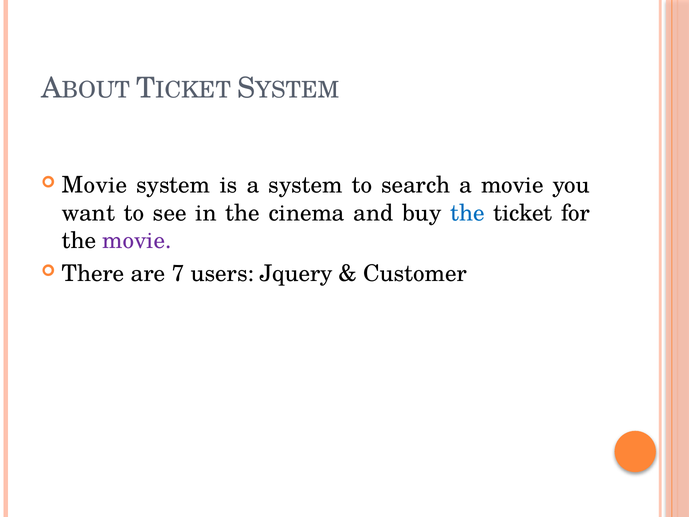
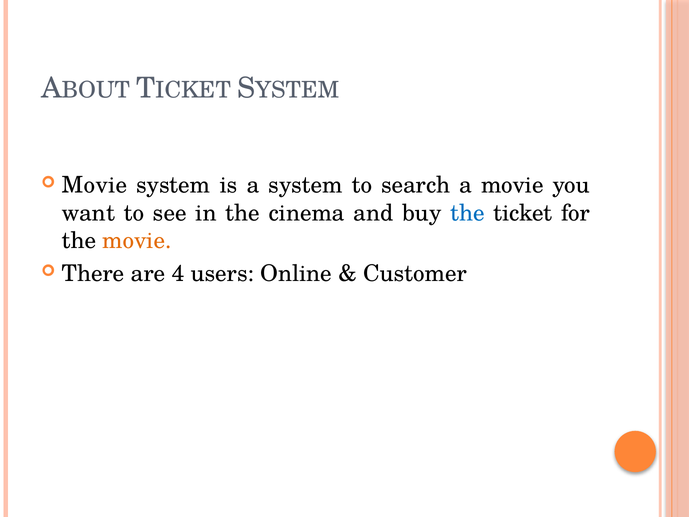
movie at (137, 240) colour: purple -> orange
7: 7 -> 4
Jquery: Jquery -> Online
